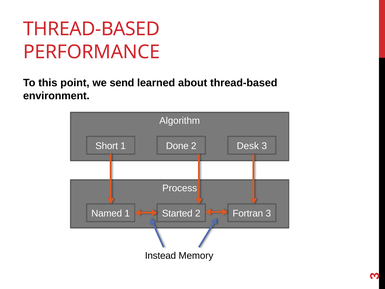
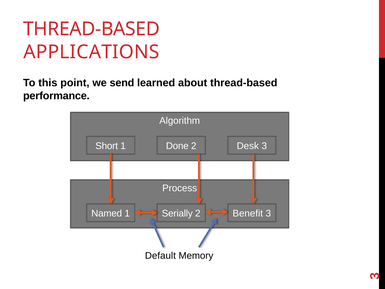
PERFORMANCE: PERFORMANCE -> APPLICATIONS
environment: environment -> performance
Started: Started -> Serially
Fortran: Fortran -> Benefit
Instead: Instead -> Default
